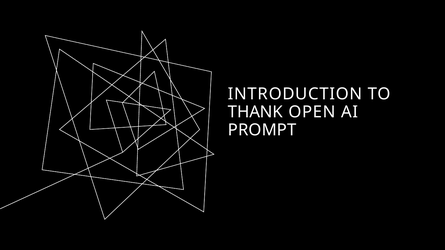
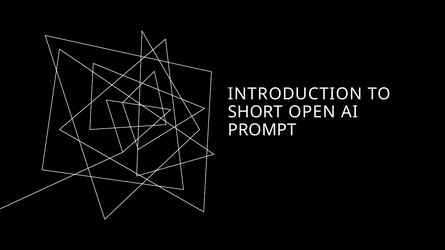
THANK: THANK -> SHORT
